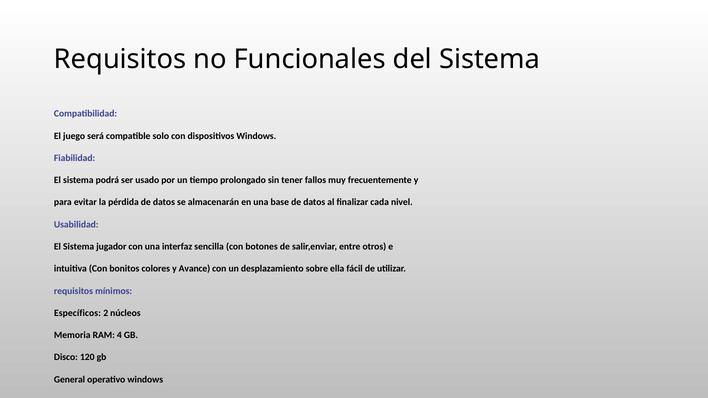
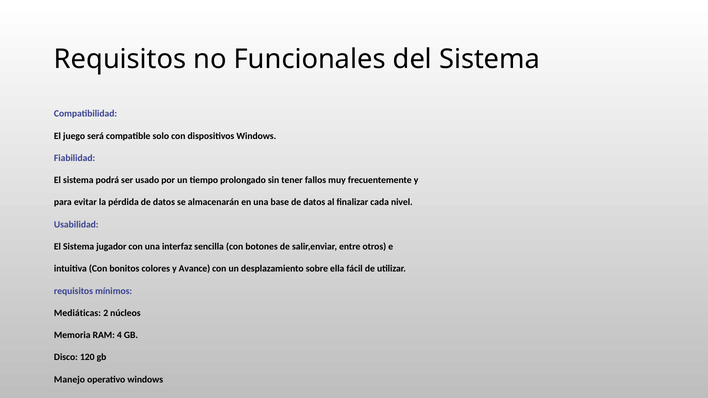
Específicos: Específicos -> Mediáticas
General: General -> Manejo
